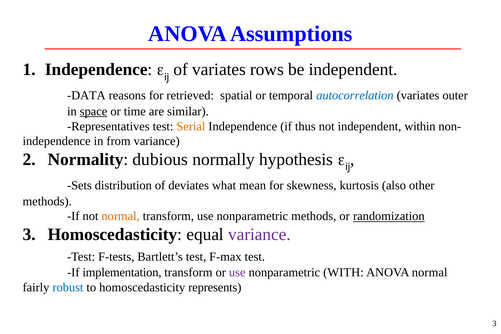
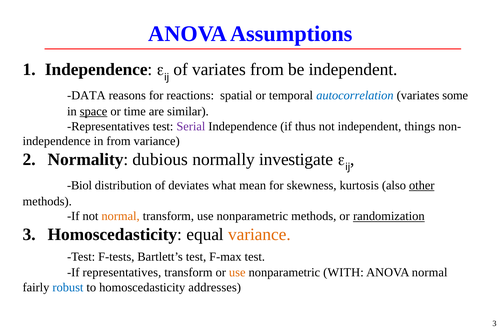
variates rows: rows -> from
retrieved: retrieved -> reactions
outer: outer -> some
Serial colour: orange -> purple
within: within -> things
hypothesis: hypothesis -> investigate
Sets: Sets -> Biol
other underline: none -> present
variance at (260, 234) colour: purple -> orange
If implementation: implementation -> representatives
use at (237, 273) colour: purple -> orange
represents: represents -> addresses
